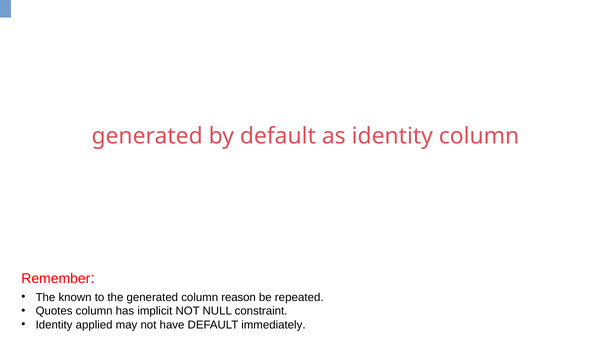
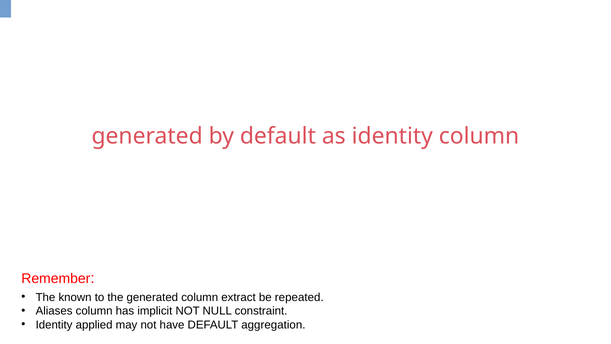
reason: reason -> extract
Quotes: Quotes -> Aliases
immediately: immediately -> aggregation
